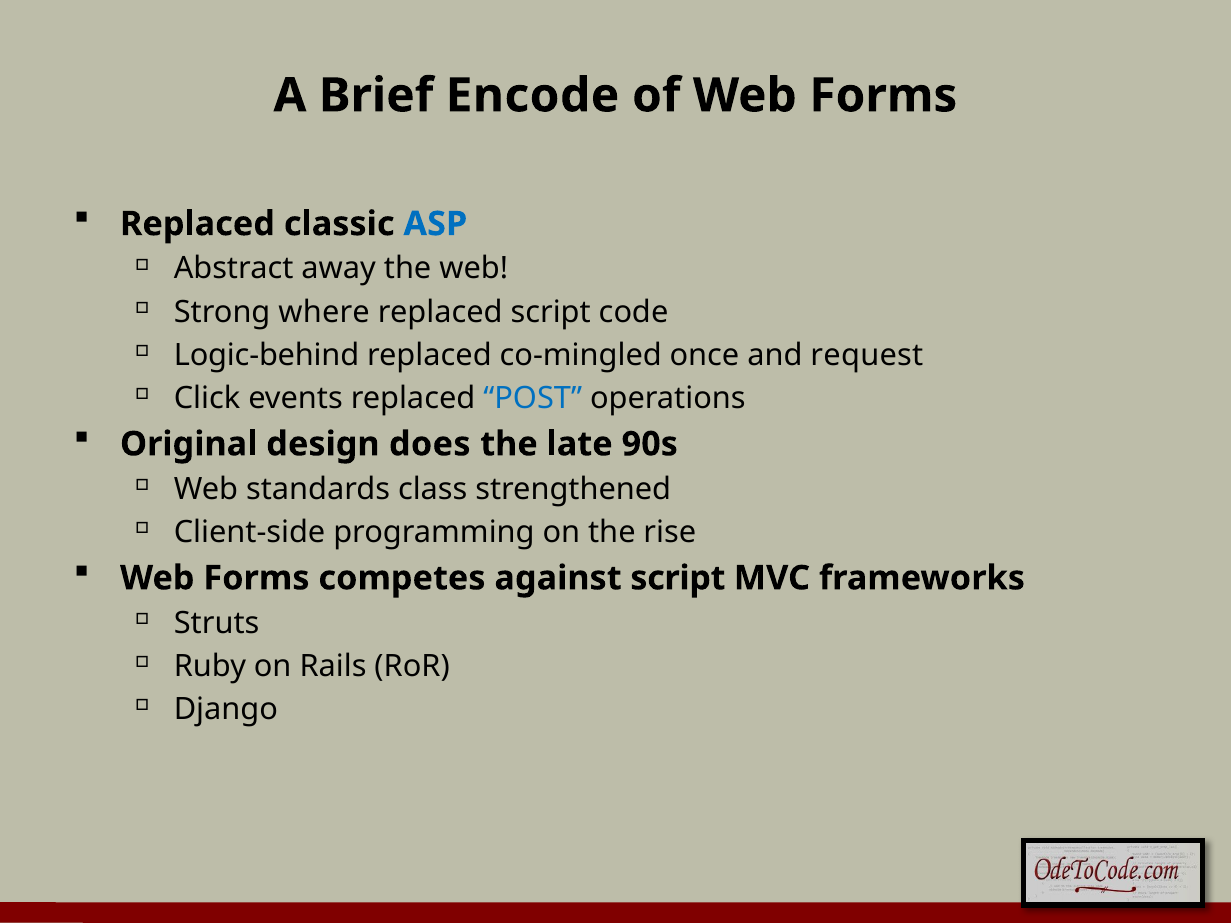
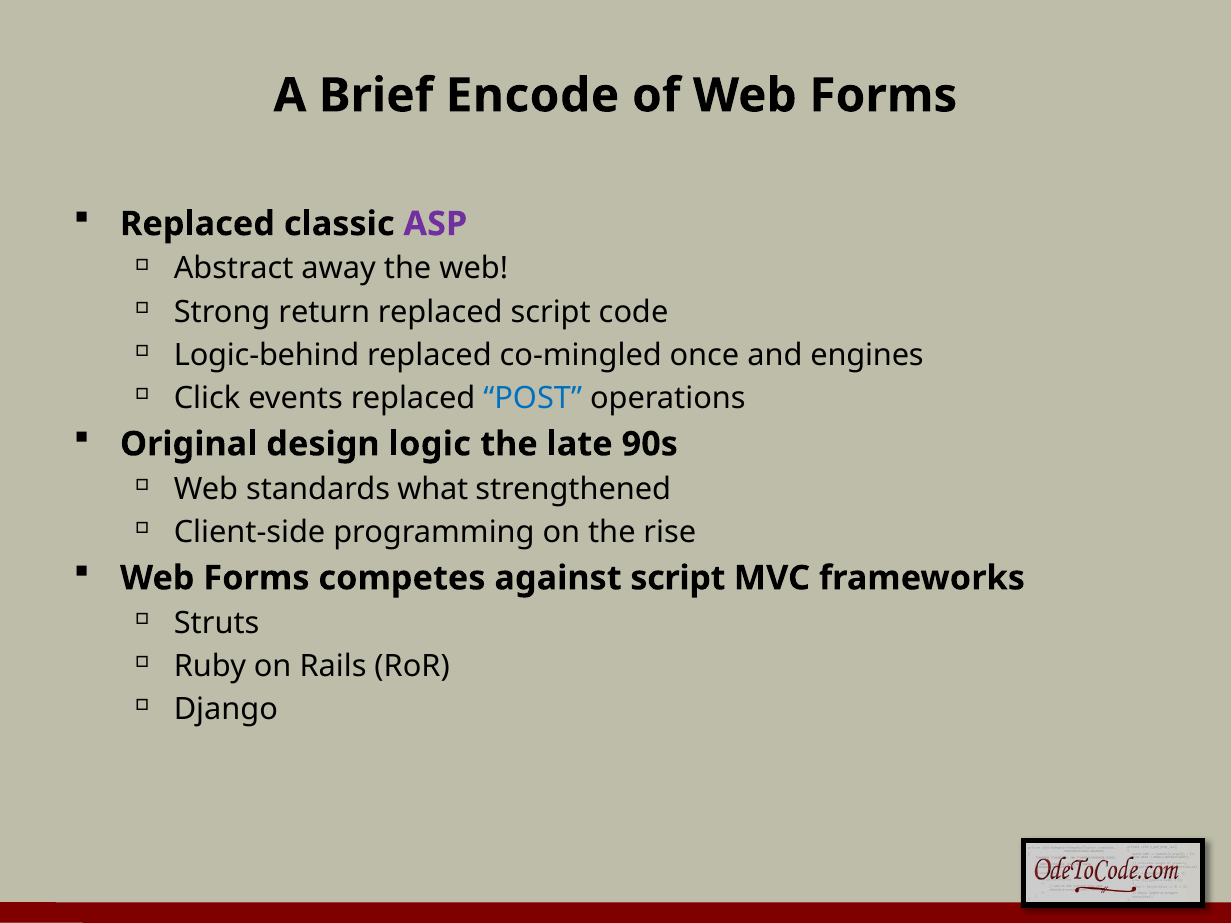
ASP colour: blue -> purple
where: where -> return
request: request -> engines
does: does -> logic
class: class -> what
